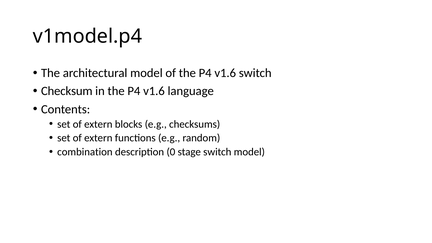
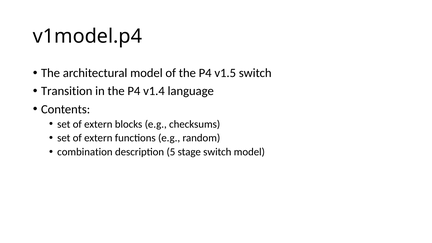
of the P4 v1.6: v1.6 -> v1.5
Checksum: Checksum -> Transition
in the P4 v1.6: v1.6 -> v1.4
0: 0 -> 5
